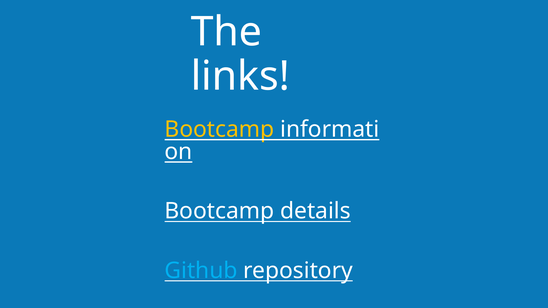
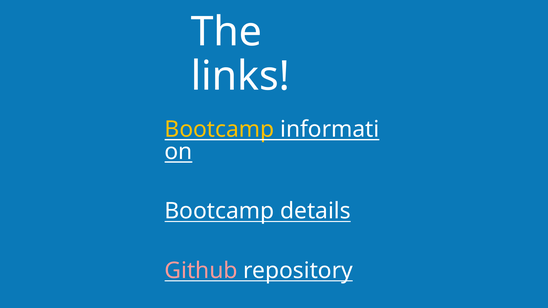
Github colour: light blue -> pink
